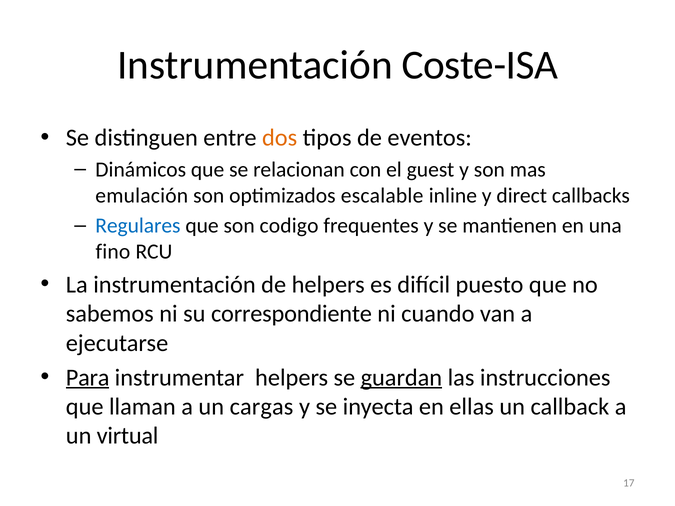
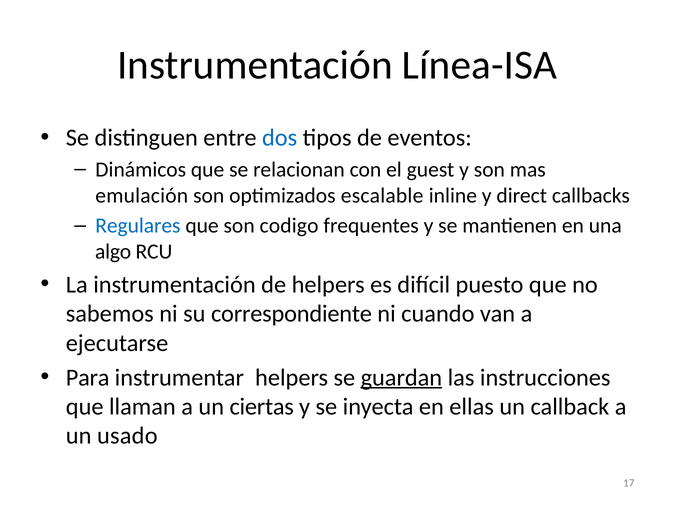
Coste-ISA: Coste-ISA -> Línea-ISA
dos colour: orange -> blue
fino: fino -> algo
Para underline: present -> none
cargas: cargas -> ciertas
virtual: virtual -> usado
